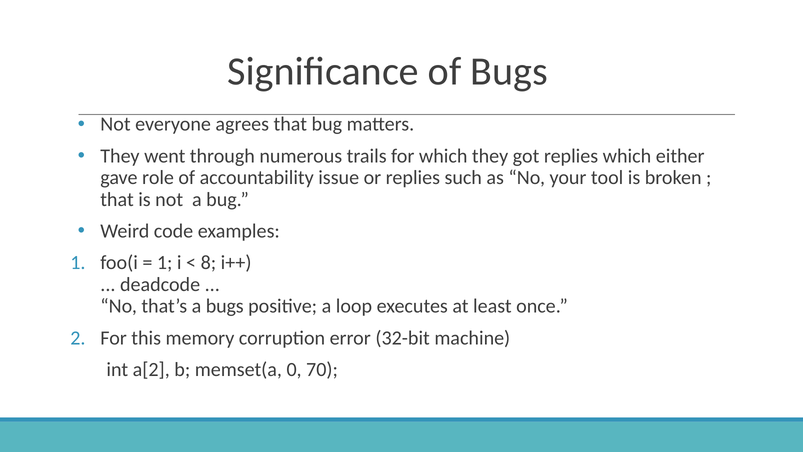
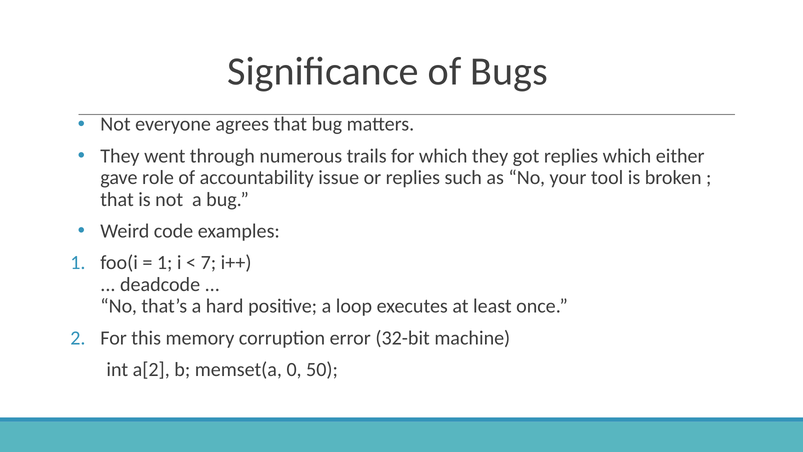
8: 8 -> 7
a bugs: bugs -> hard
70: 70 -> 50
